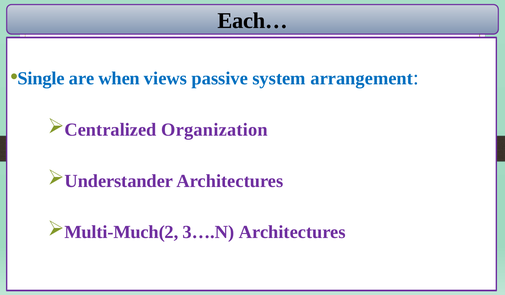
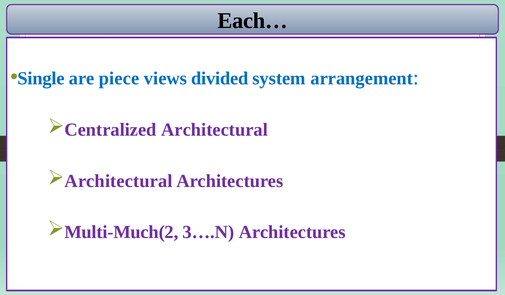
when: when -> piece
passive: passive -> divided
Centralized Organization: Organization -> Architectural
Understander at (119, 181): Understander -> Architectural
